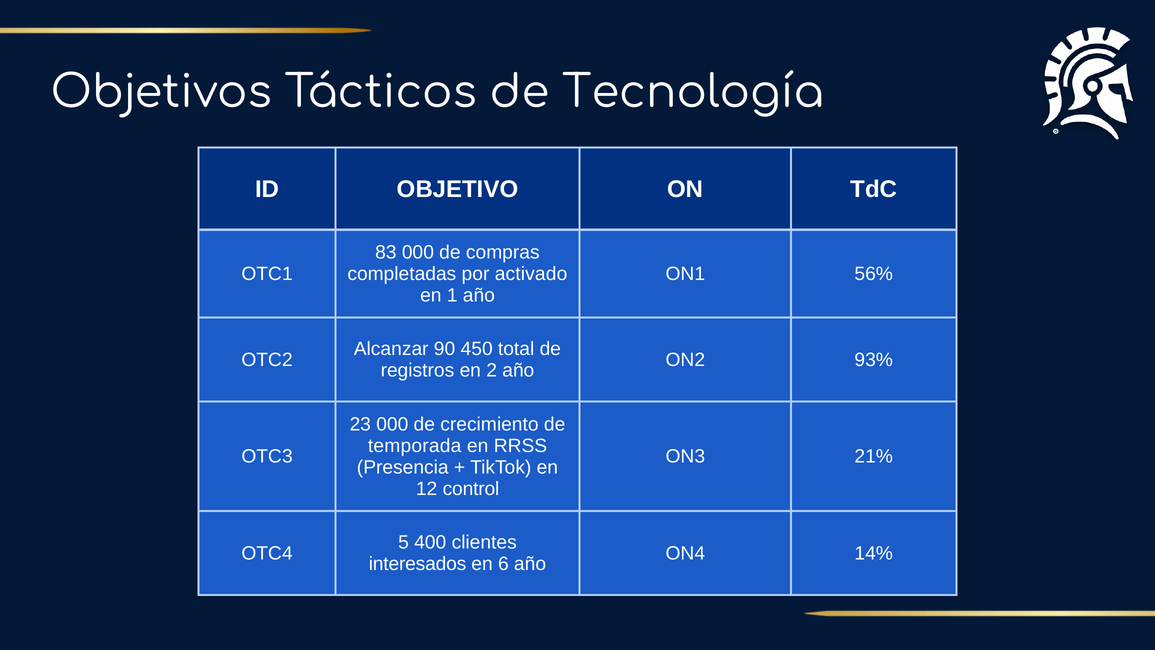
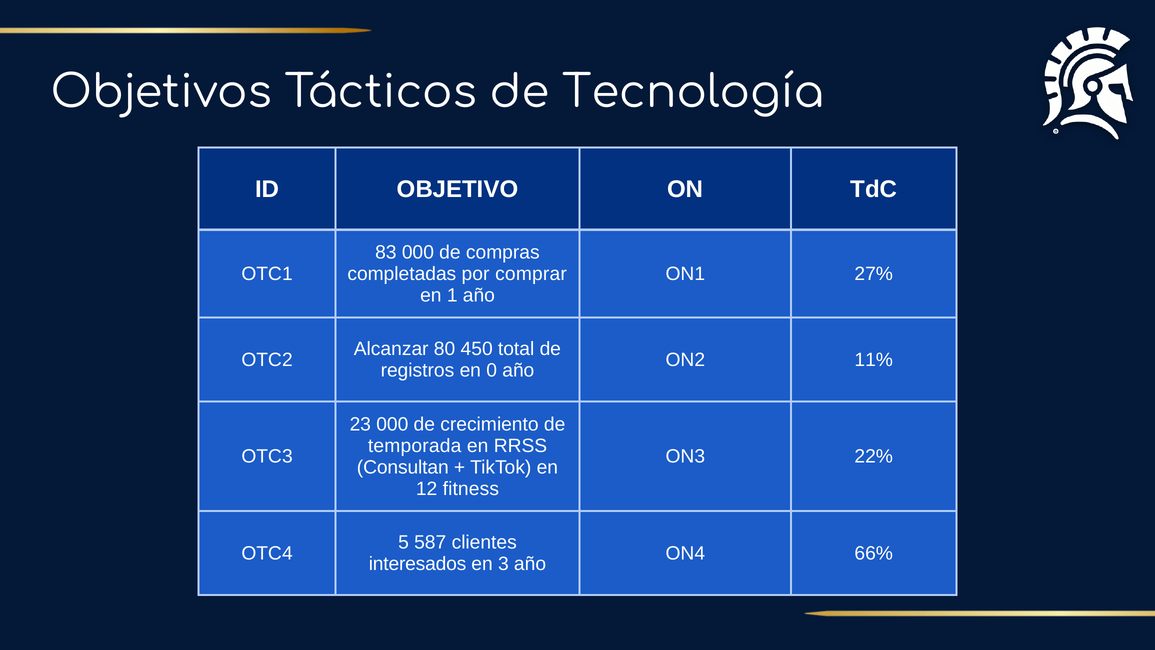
activado: activado -> comprar
56%: 56% -> 27%
90: 90 -> 80
93%: 93% -> 11%
2: 2 -> 0
21%: 21% -> 22%
Presencia: Presencia -> Consultan
control: control -> fitness
400: 400 -> 587
14%: 14% -> 66%
6: 6 -> 3
